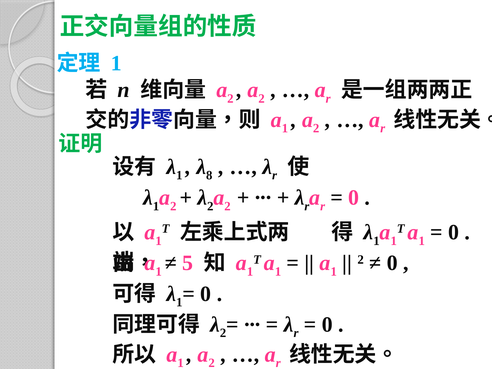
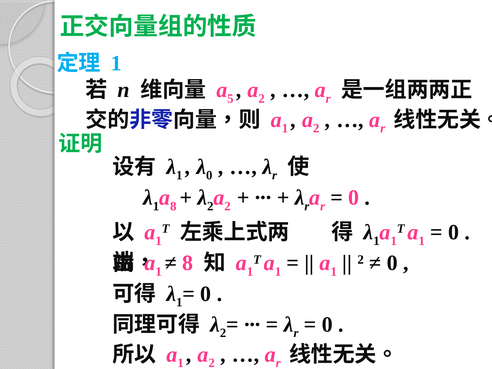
2 at (230, 99): 2 -> 5
8 at (209, 175): 8 -> 0
2 at (173, 206): 2 -> 8
5 at (188, 263): 5 -> 8
